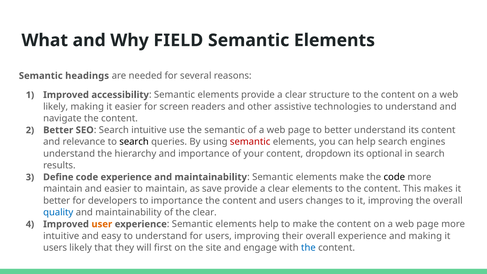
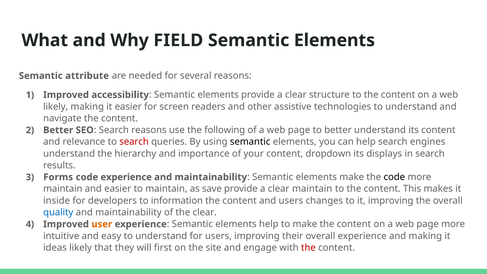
headings: headings -> attribute
Search intuitive: intuitive -> reasons
the semantic: semantic -> following
search at (134, 142) colour: black -> red
semantic at (250, 142) colour: red -> black
optional: optional -> displays
Define: Define -> Forms
clear elements: elements -> maintain
better at (57, 201): better -> inside
to importance: importance -> information
users at (55, 248): users -> ideas
the at (308, 248) colour: blue -> red
